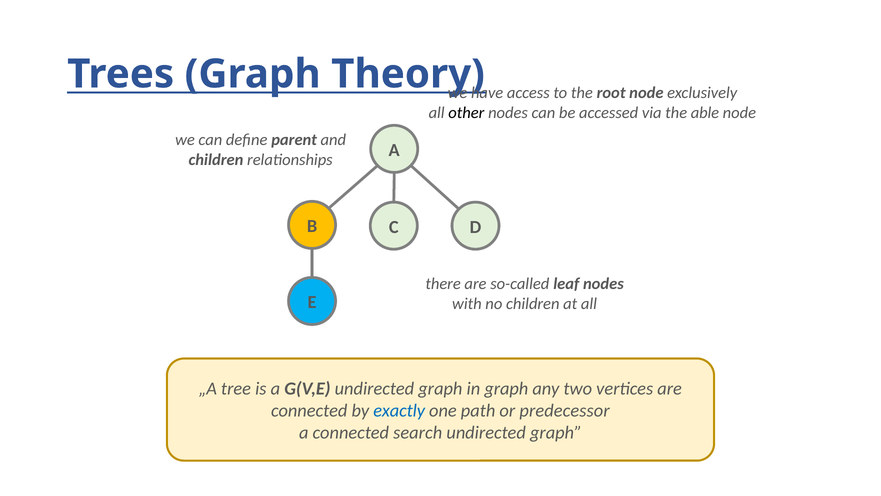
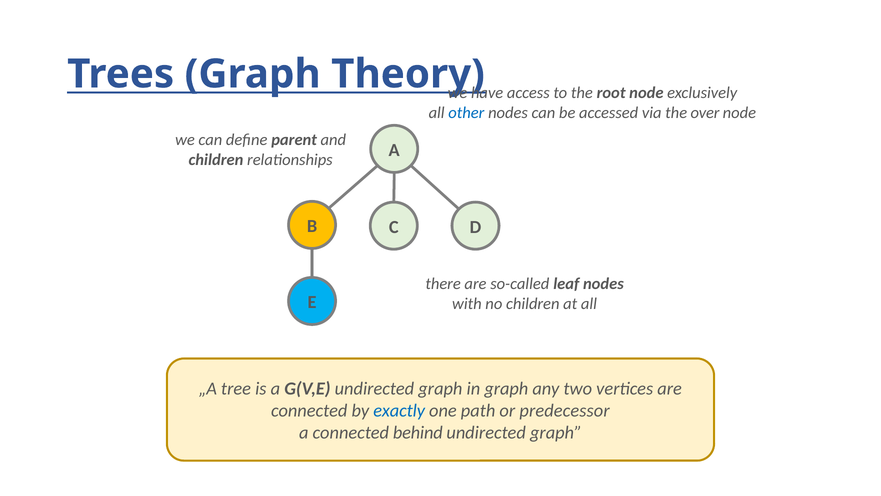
other colour: black -> blue
able: able -> over
search: search -> behind
